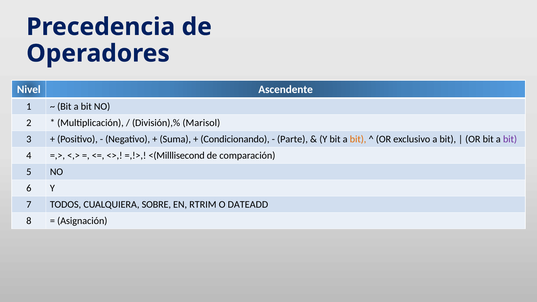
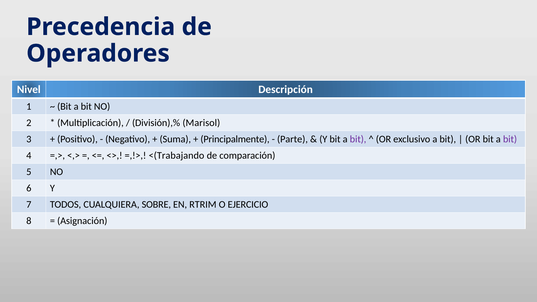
Ascendente: Ascendente -> Descripción
Condicionando: Condicionando -> Principalmente
bit at (358, 139) colour: orange -> purple
<(Milllisecond: <(Milllisecond -> <(Trabajando
DATEADD: DATEADD -> EJERCICIO
